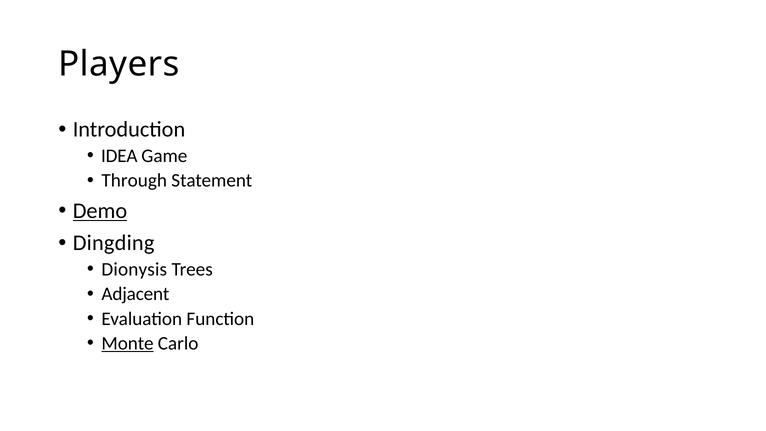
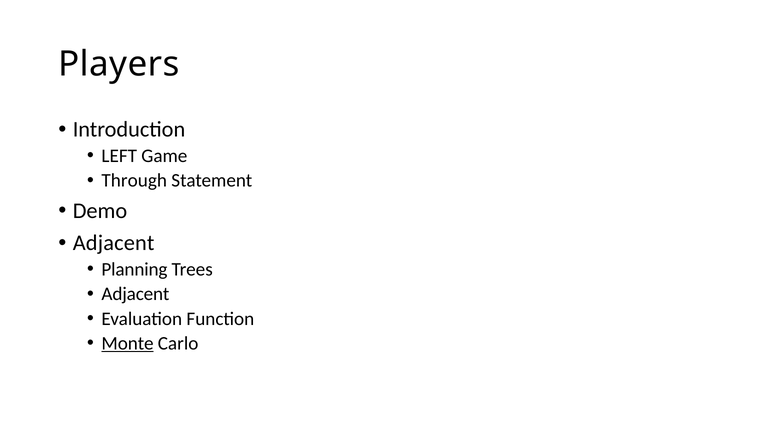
IDEA: IDEA -> LEFT
Demo underline: present -> none
Dingding at (114, 243): Dingding -> Adjacent
Dionysis: Dionysis -> Planning
